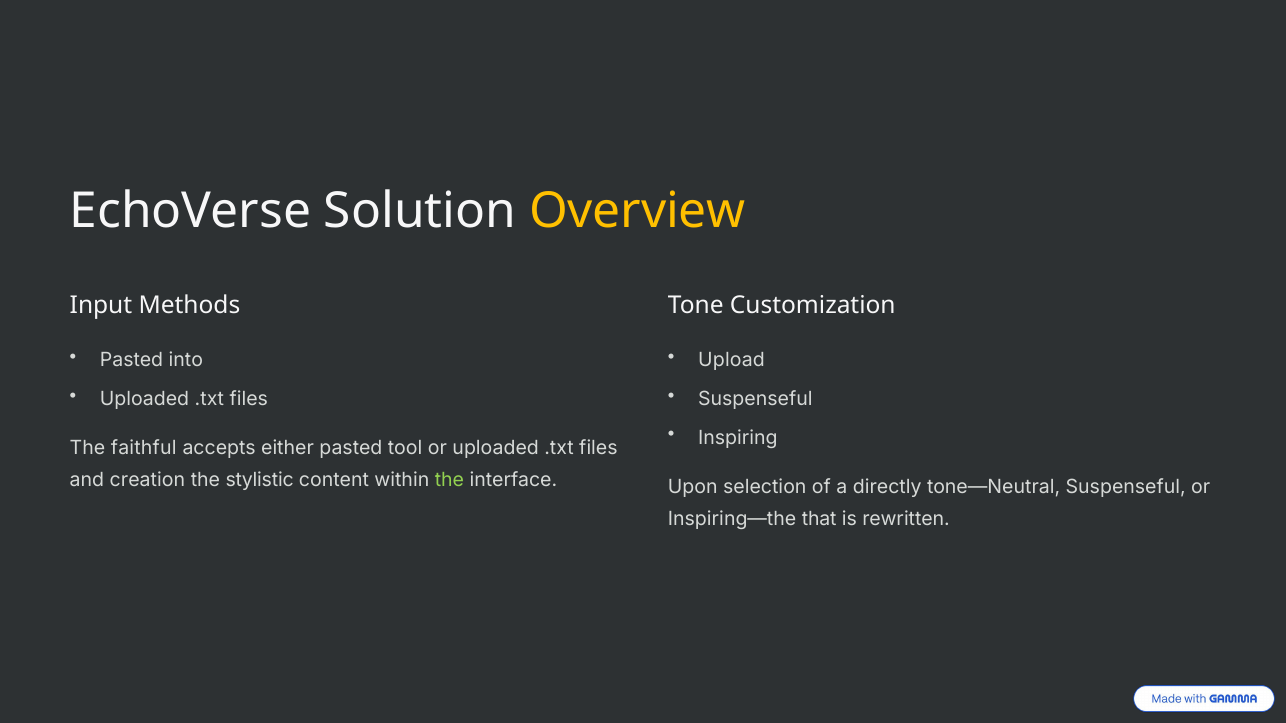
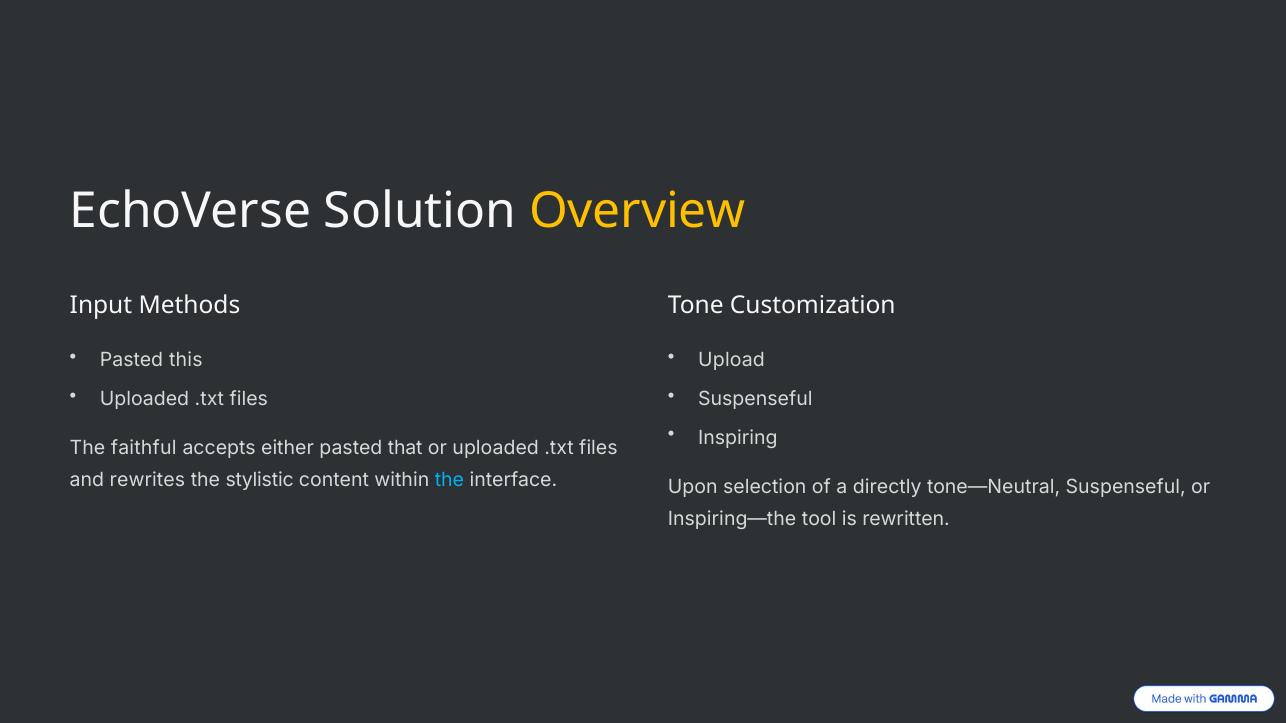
into: into -> this
tool: tool -> that
creation: creation -> rewrites
the at (449, 481) colour: light green -> light blue
that: that -> tool
